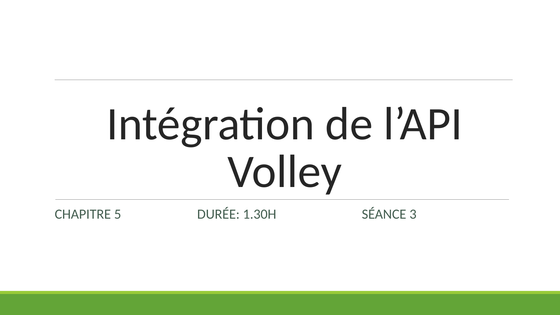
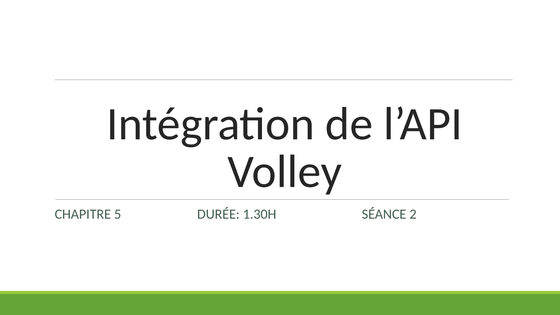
3: 3 -> 2
